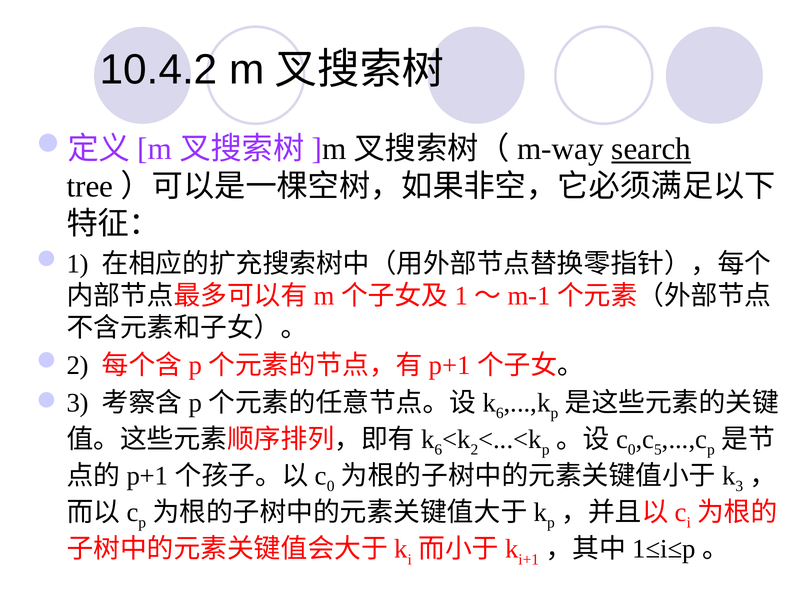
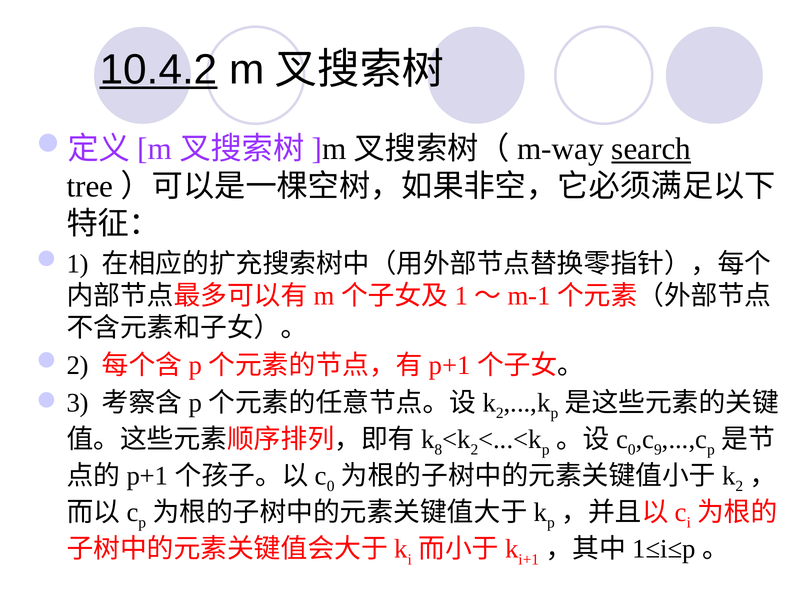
10.4.2 underline: none -> present
6 at (500, 413): 6 -> 2
6 at (438, 450): 6 -> 8
5: 5 -> 9
3 at (739, 487): 3 -> 2
